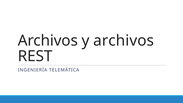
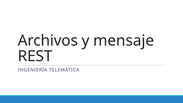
y archivos: archivos -> mensaje
